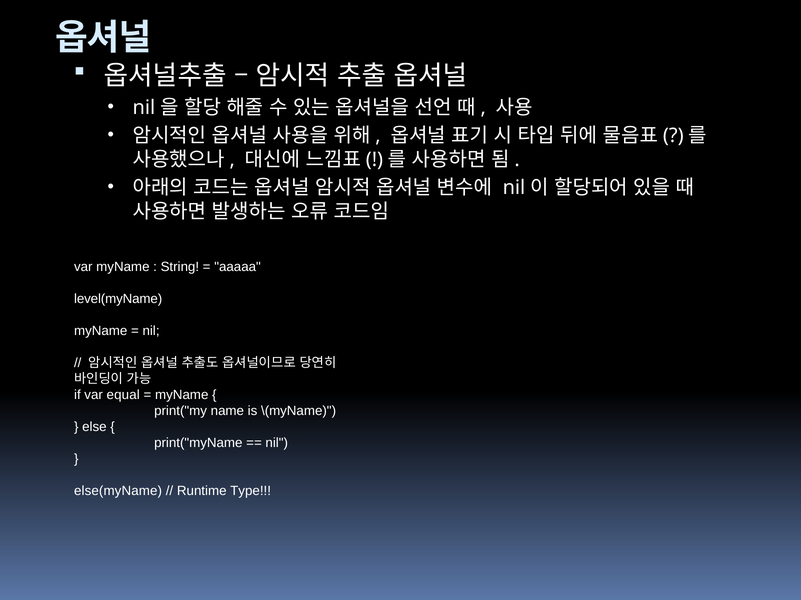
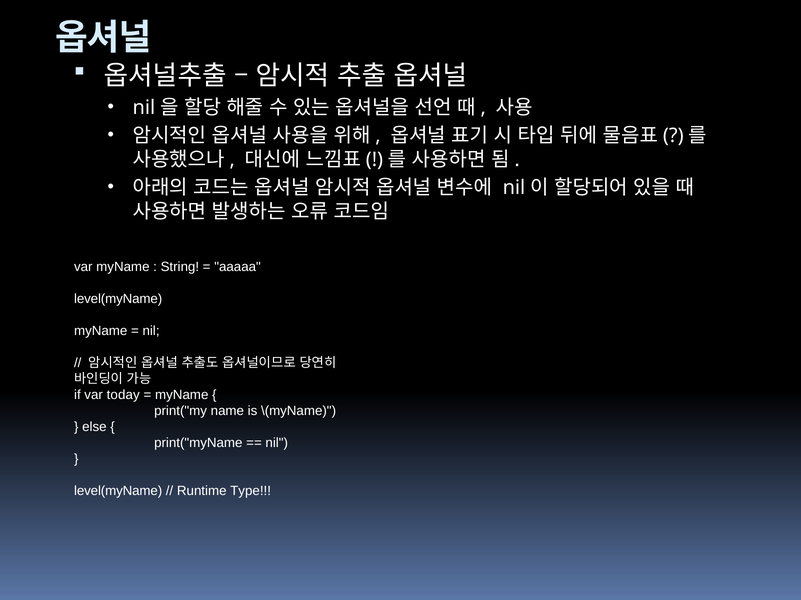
equal: equal -> today
else(myName at (118, 491): else(myName -> level(myName
